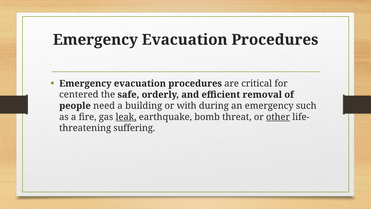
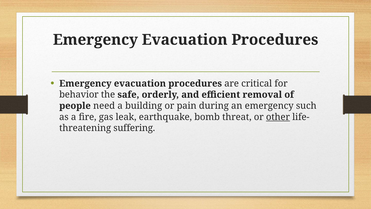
centered: centered -> behavior
with: with -> pain
leak underline: present -> none
